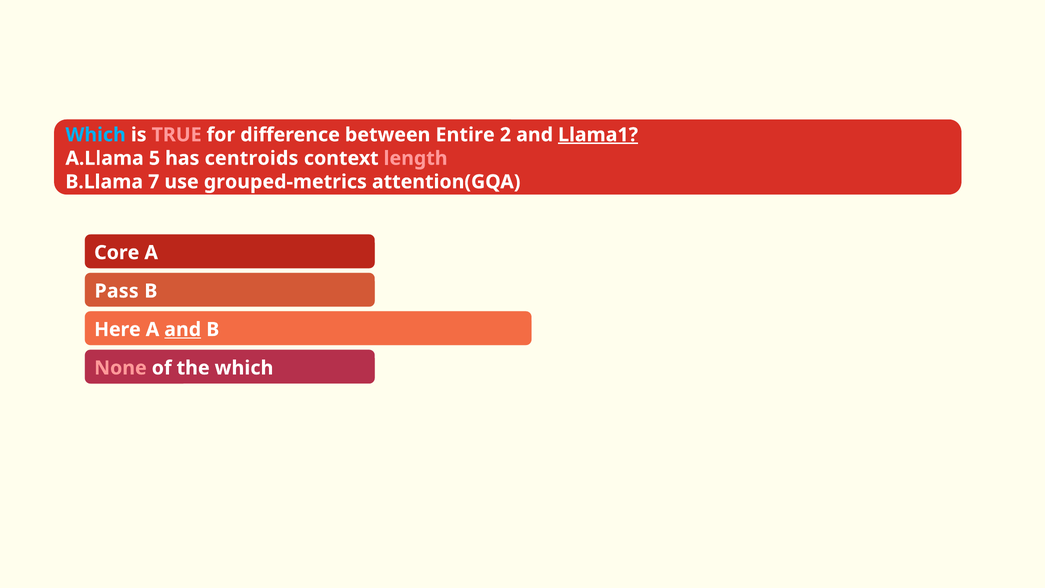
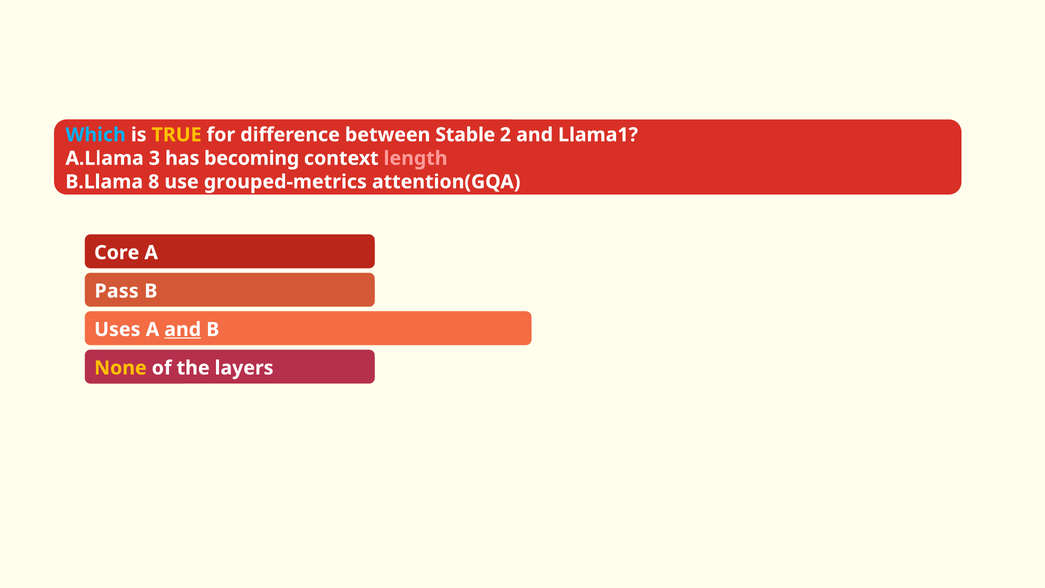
TRUE colour: pink -> yellow
Entire: Entire -> Stable
Llama1 underline: present -> none
5: 5 -> 3
centroids: centroids -> becoming
7: 7 -> 8
Here: Here -> Uses
None colour: pink -> yellow
the which: which -> layers
